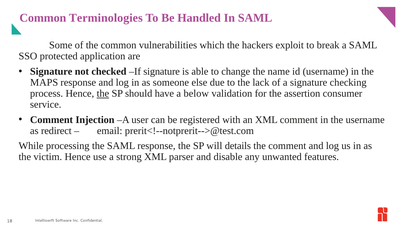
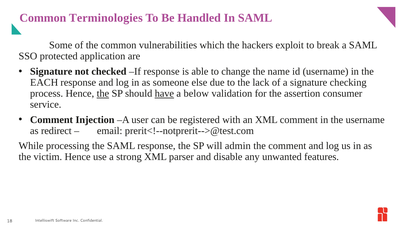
If signature: signature -> response
MAPS: MAPS -> EACH
have underline: none -> present
details: details -> admin
